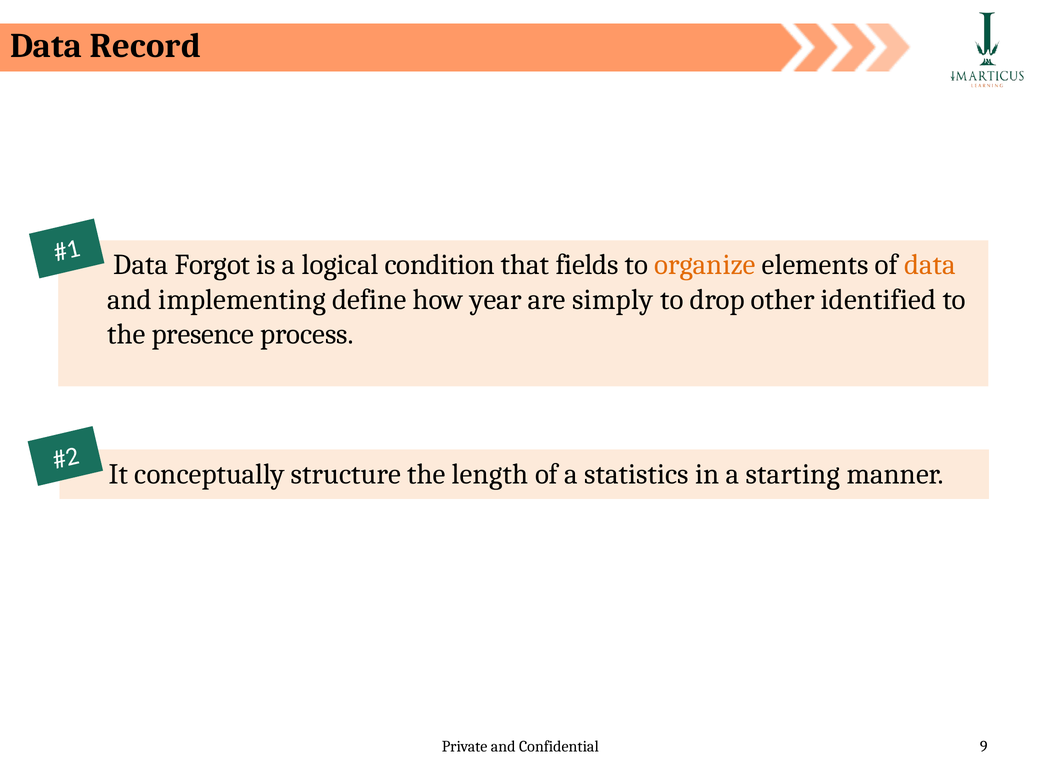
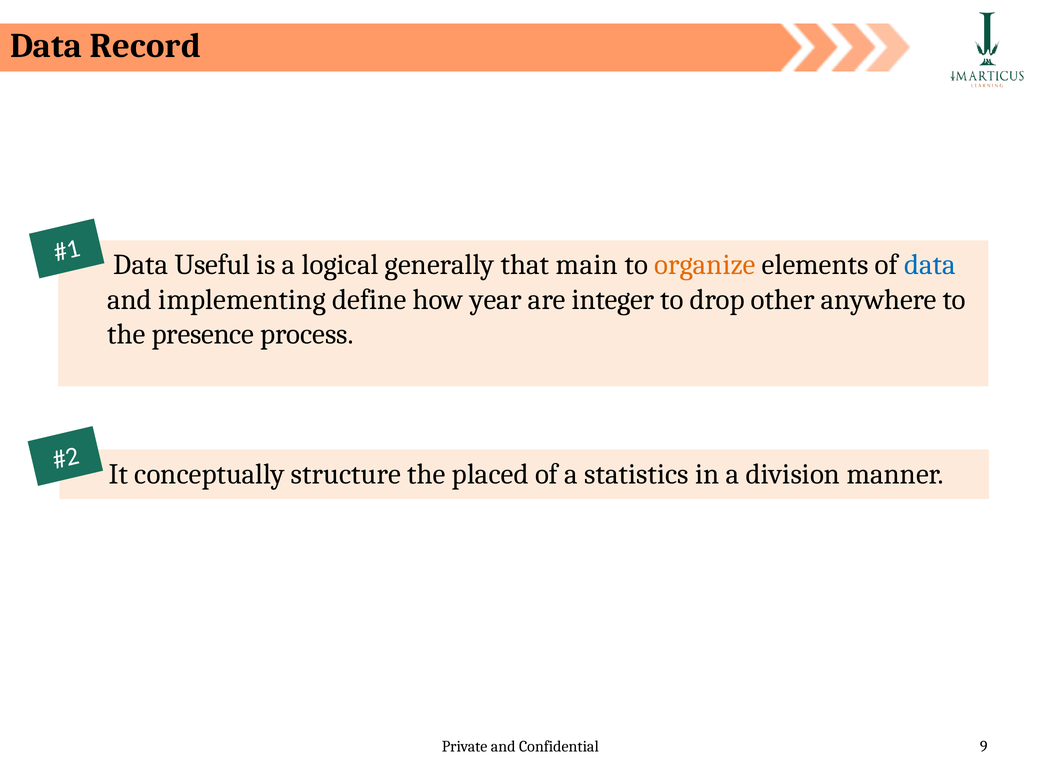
Forgot: Forgot -> Useful
condition: condition -> generally
fields: fields -> main
data at (930, 265) colour: orange -> blue
simply: simply -> integer
identified: identified -> anywhere
length: length -> placed
starting: starting -> division
